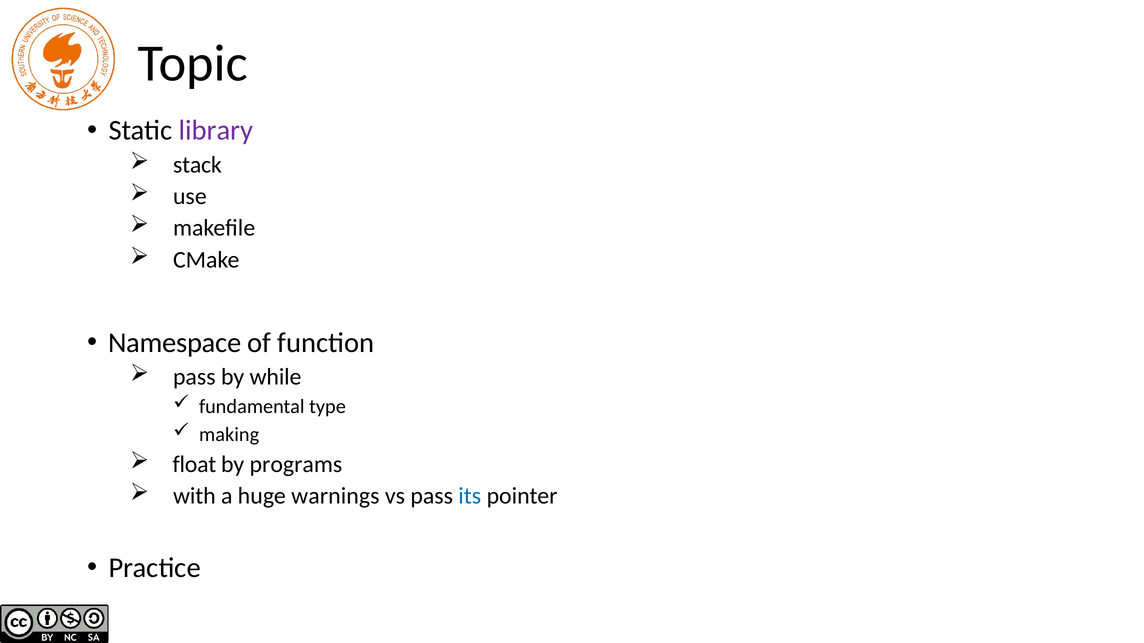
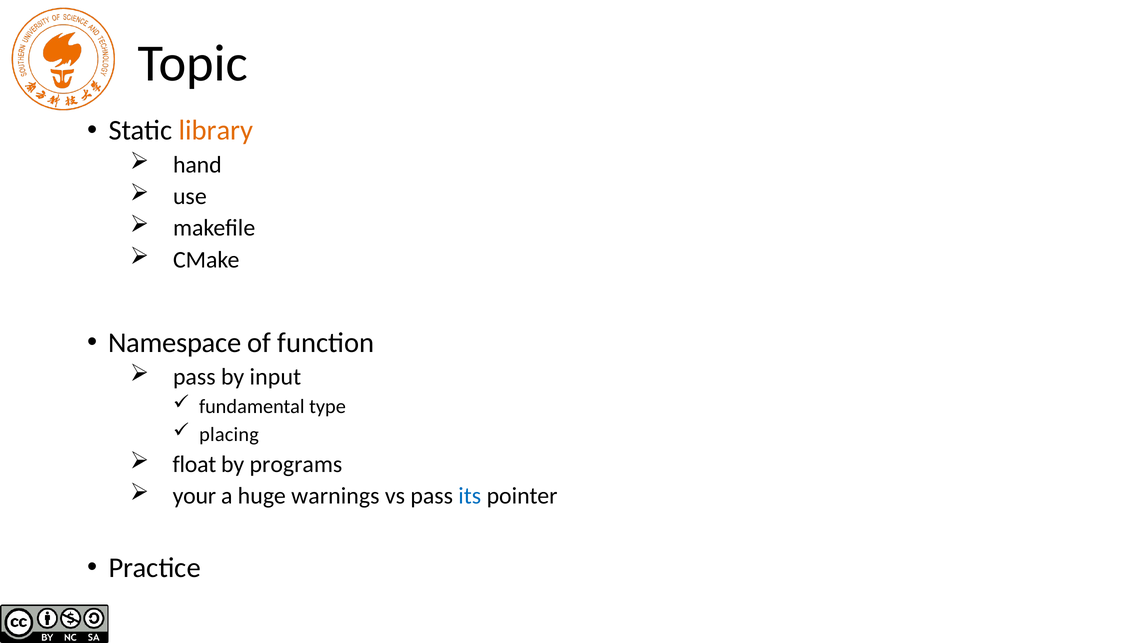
library colour: purple -> orange
stack: stack -> hand
while: while -> input
making: making -> placing
with: with -> your
